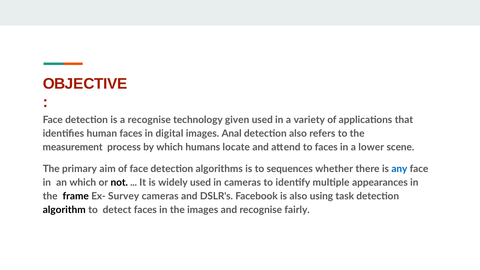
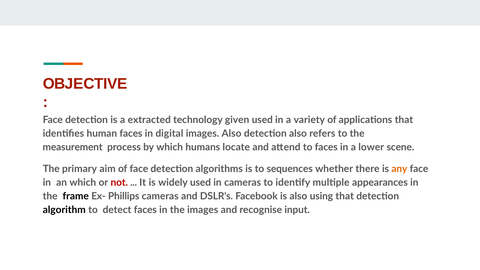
a recognise: recognise -> extracted
images Anal: Anal -> Also
any colour: blue -> orange
not colour: black -> red
Survey: Survey -> Phillips
using task: task -> that
fairly: fairly -> input
